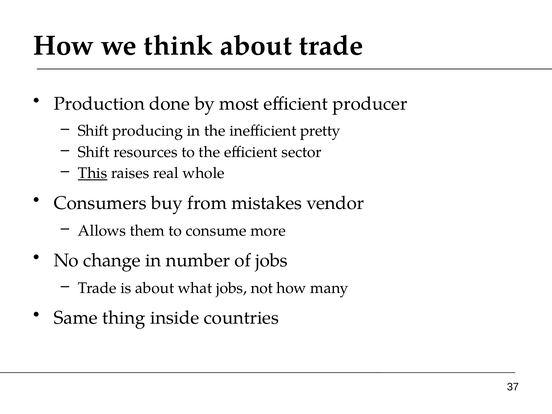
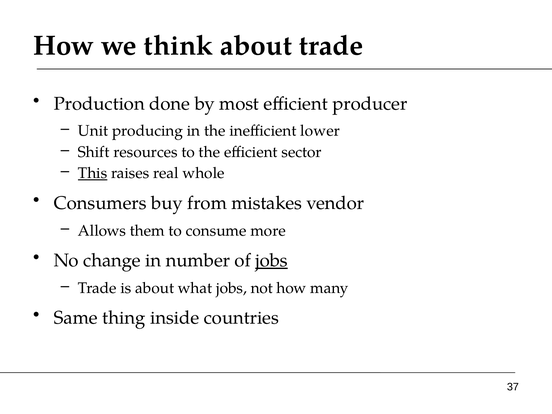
Shift at (93, 131): Shift -> Unit
pretty: pretty -> lower
jobs at (272, 260) underline: none -> present
